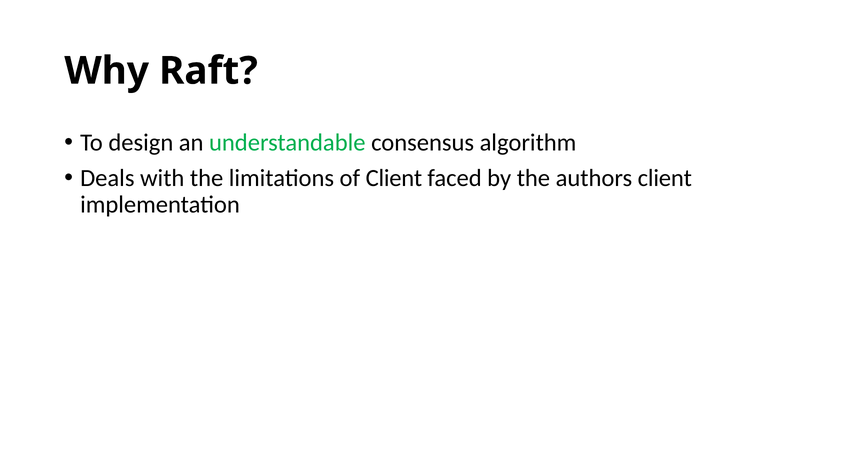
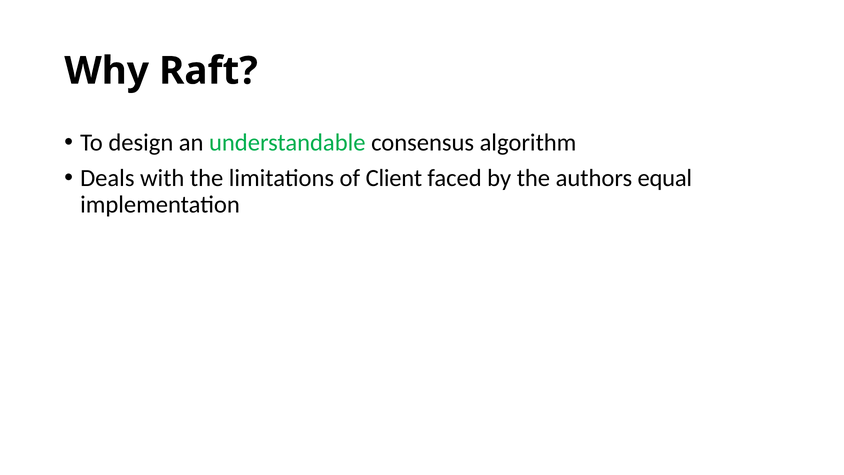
authors client: client -> equal
